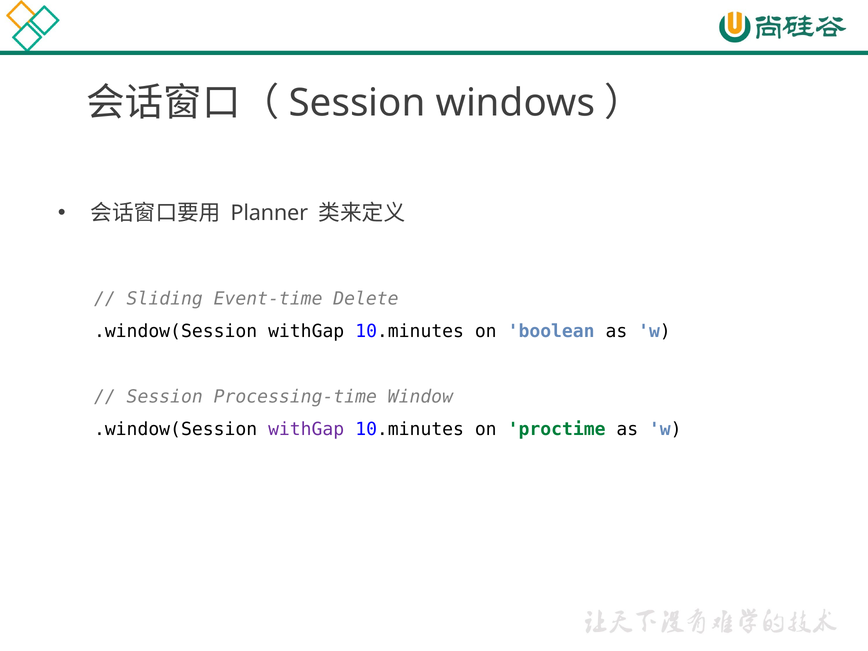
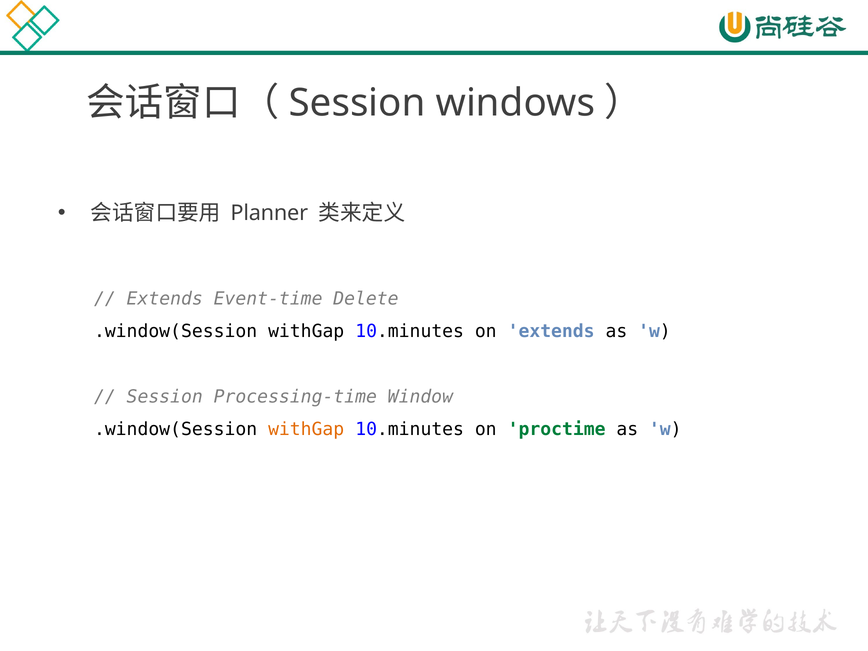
Sliding at (165, 299): Sliding -> Extends
on boolean: boolean -> extends
withGap at (306, 429) colour: purple -> orange
